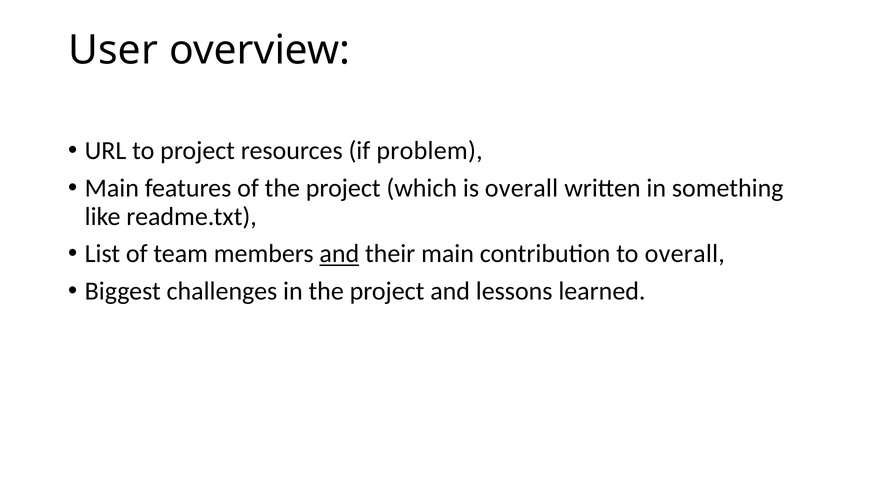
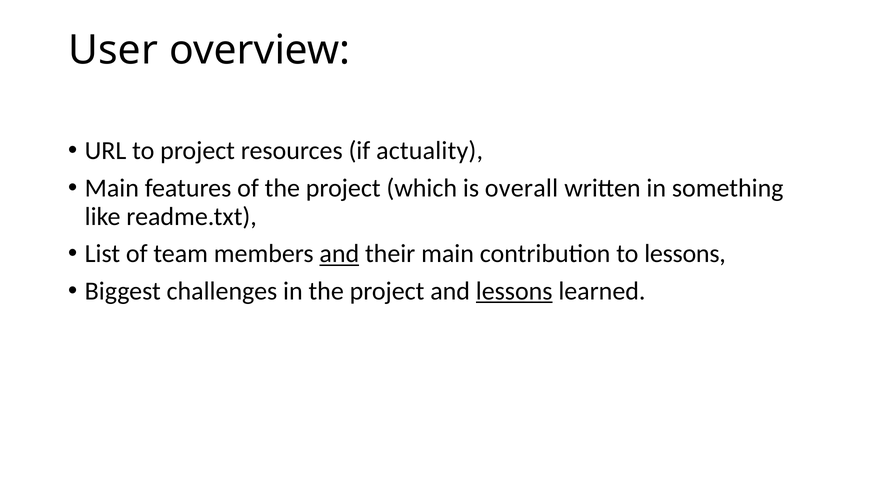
problem: problem -> actuality
to overall: overall -> lessons
lessons at (514, 291) underline: none -> present
